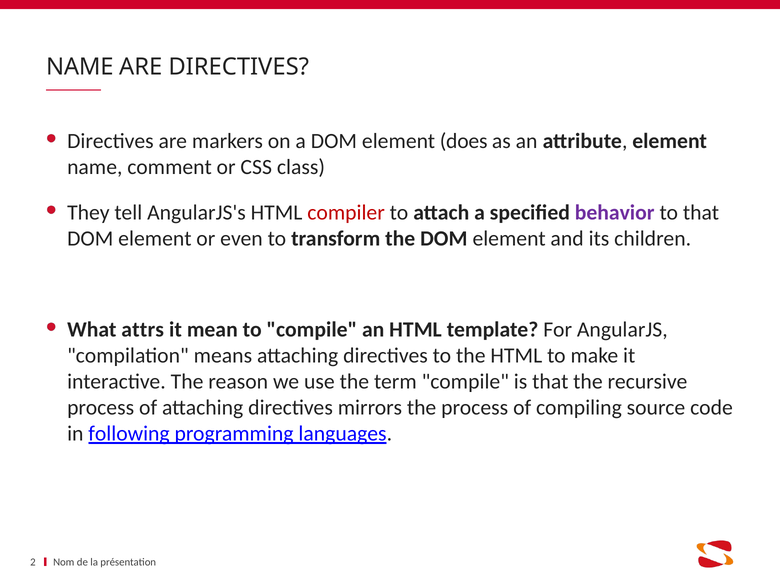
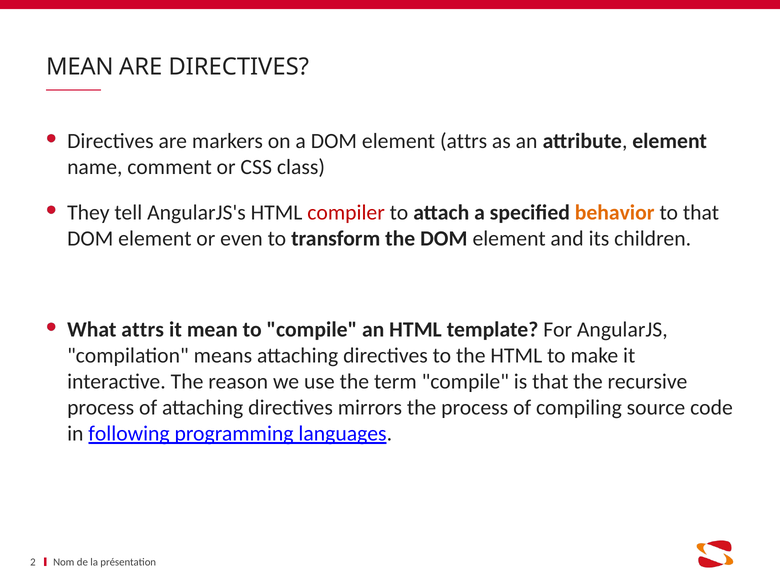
NAME at (80, 67): NAME -> MEAN
element does: does -> attrs
behavior colour: purple -> orange
